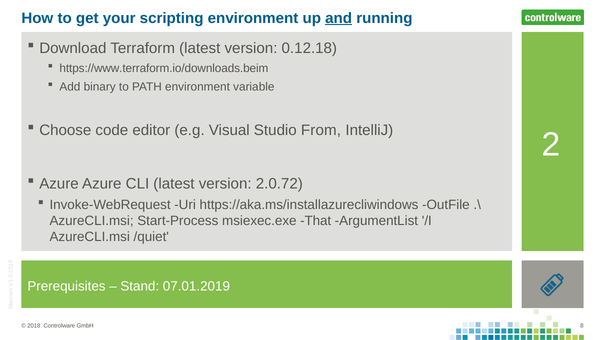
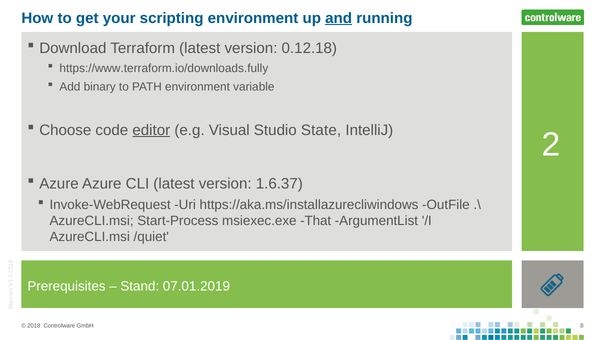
https://www.terraform.io/downloads.beim: https://www.terraform.io/downloads.beim -> https://www.terraform.io/downloads.fully
editor underline: none -> present
From: From -> State
2.0.72: 2.0.72 -> 1.6.37
